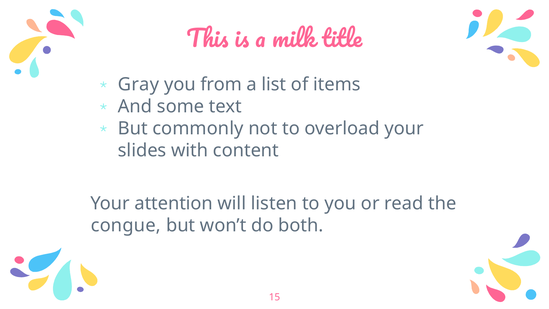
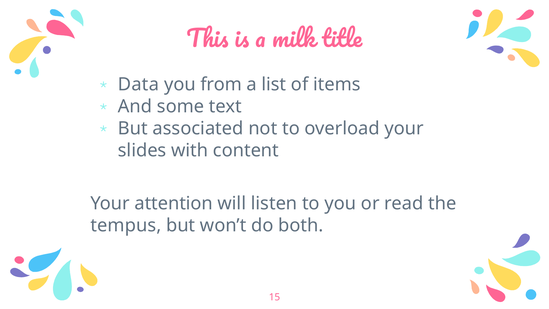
Gray: Gray -> Data
commonly: commonly -> associated
congue: congue -> tempus
